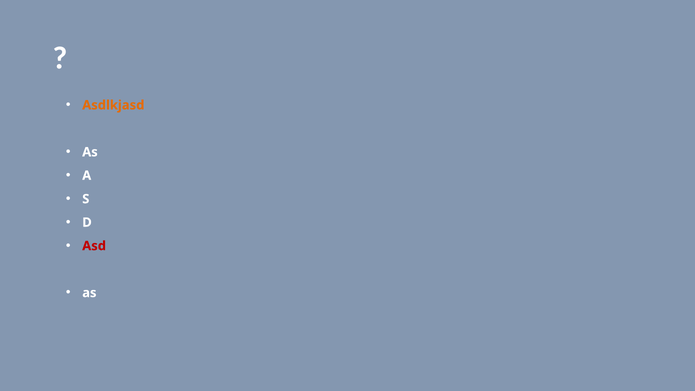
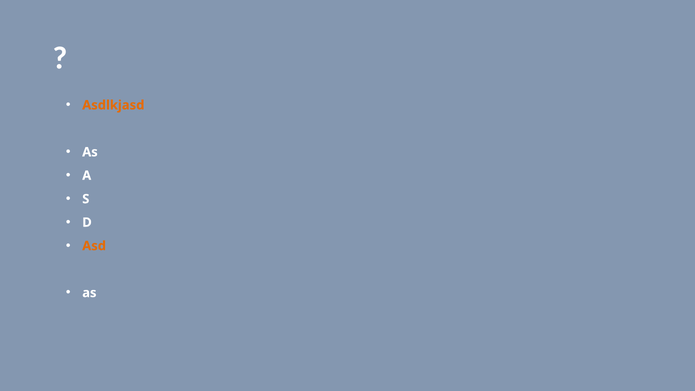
Asd colour: red -> orange
